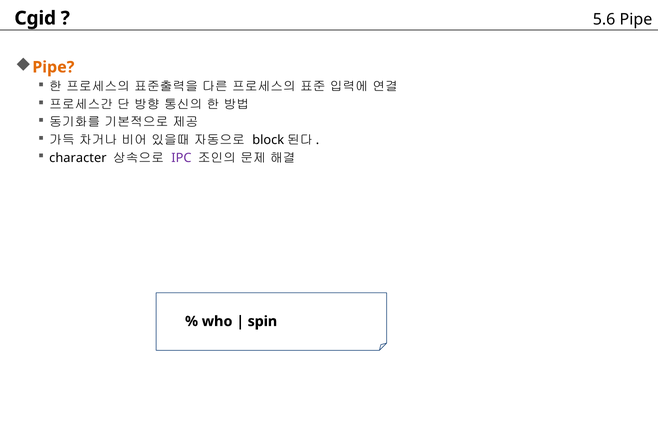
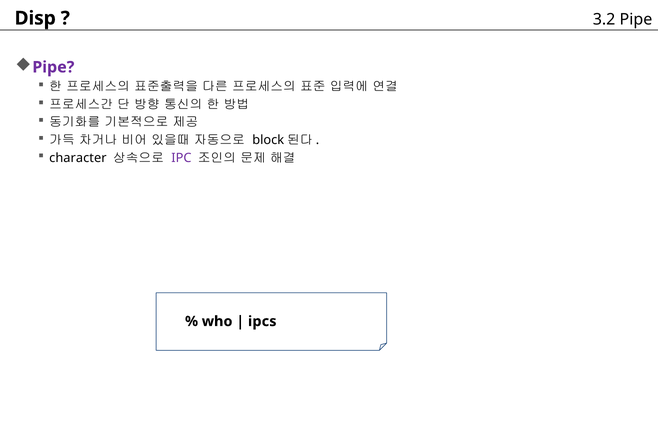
5.6: 5.6 -> 3.2
Cgid: Cgid -> Disp
Pipe at (53, 67) colour: orange -> purple
spin: spin -> ipcs
